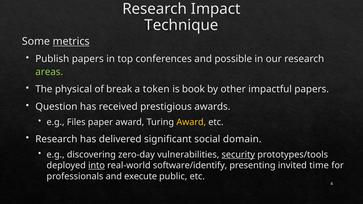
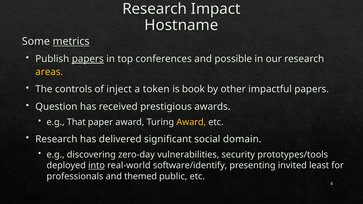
Technique: Technique -> Hostname
papers at (88, 59) underline: none -> present
areas colour: light green -> yellow
physical: physical -> controls
break: break -> inject
Files: Files -> That
security underline: present -> none
time: time -> least
execute: execute -> themed
